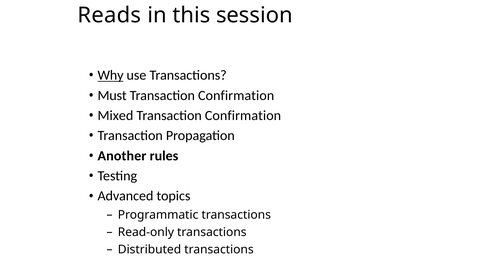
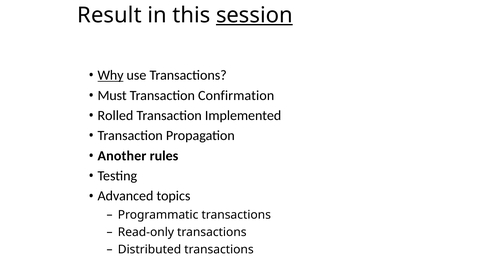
Reads: Reads -> Result
session underline: none -> present
Mixed: Mixed -> Rolled
Confirmation at (243, 116): Confirmation -> Implemented
